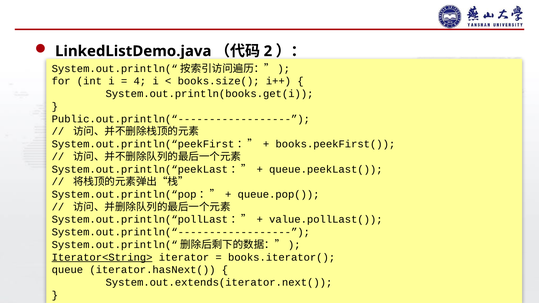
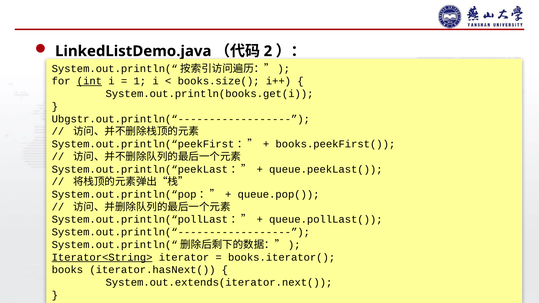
int underline: none -> present
4: 4 -> 1
Public.out.println(“------------------: Public.out.println(“------------------ -> Ubgstr.out.println(“------------------
value.pollLast(: value.pollLast( -> queue.pollLast(
queue: queue -> books
